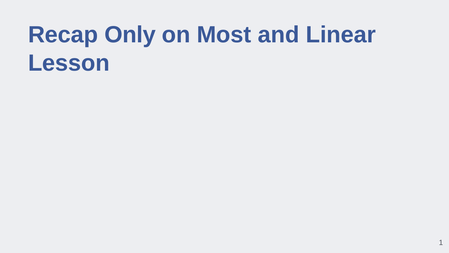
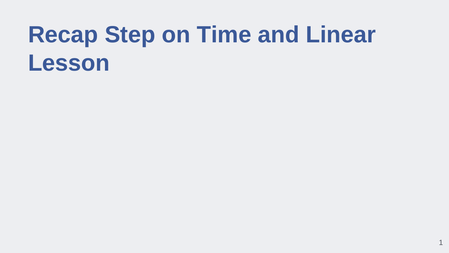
Only: Only -> Step
Most: Most -> Time
